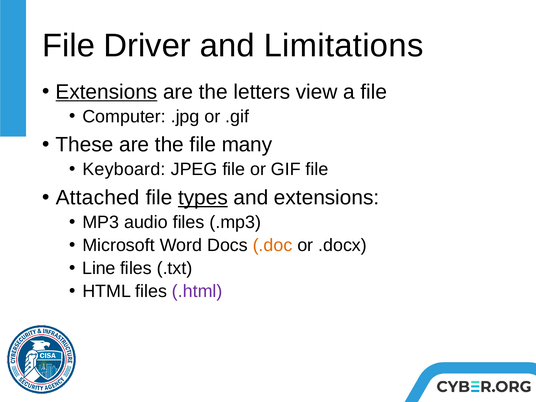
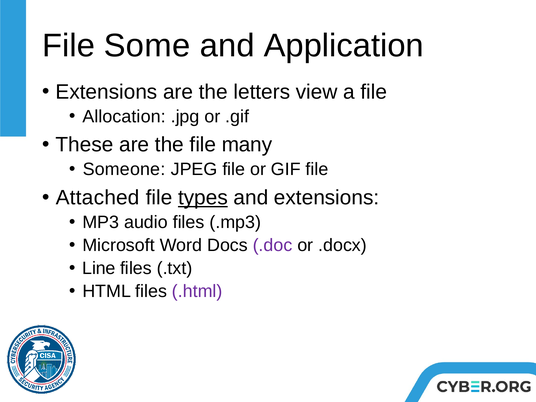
Driver: Driver -> Some
Limitations: Limitations -> Application
Extensions at (106, 92) underline: present -> none
Computer: Computer -> Allocation
Keyboard: Keyboard -> Someone
.doc colour: orange -> purple
